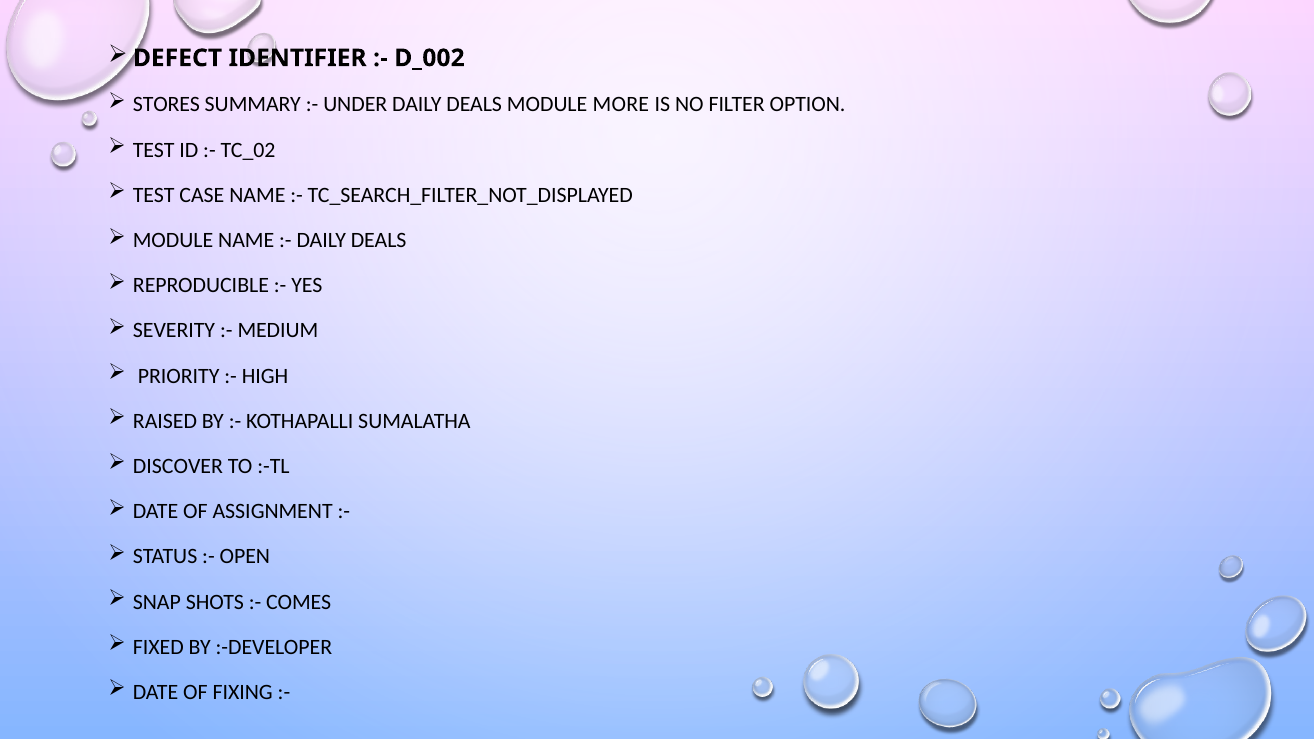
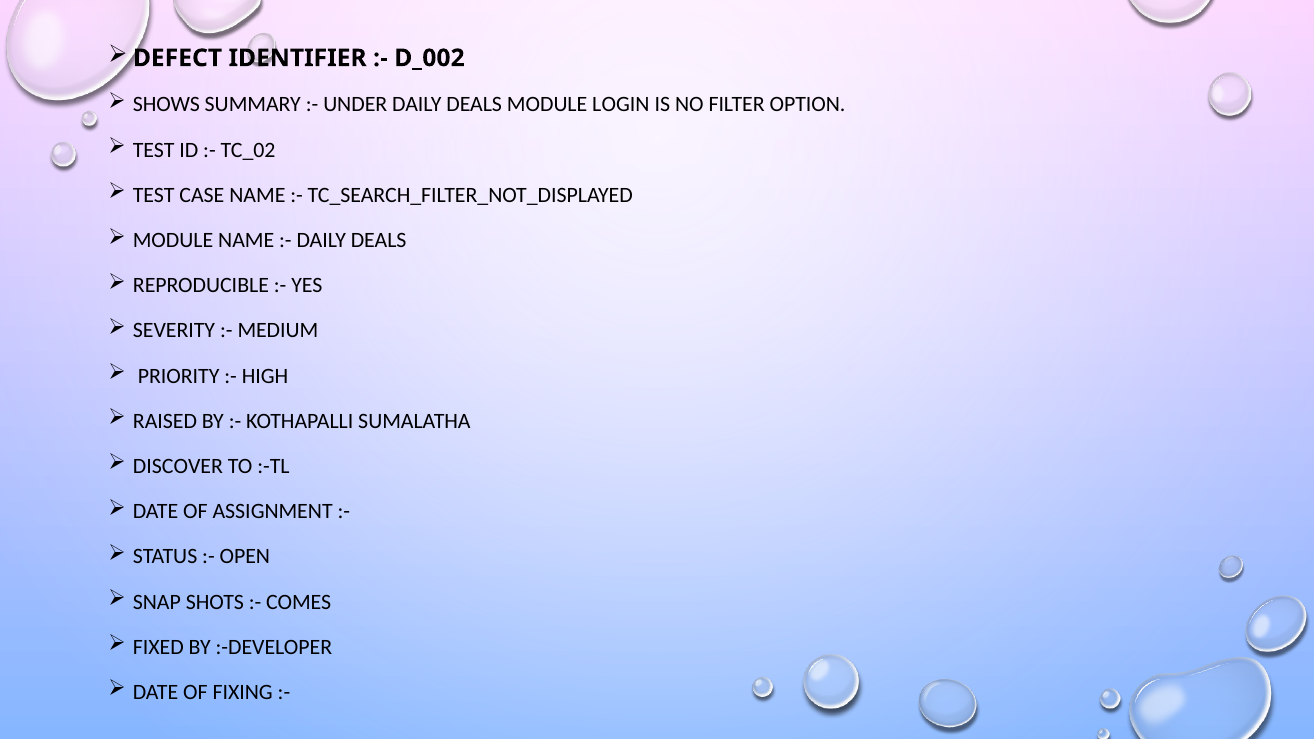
STORES: STORES -> SHOWS
MORE: MORE -> LOGIN
